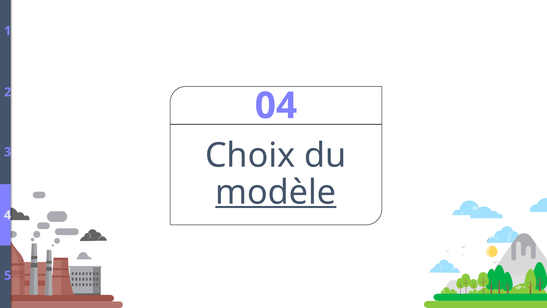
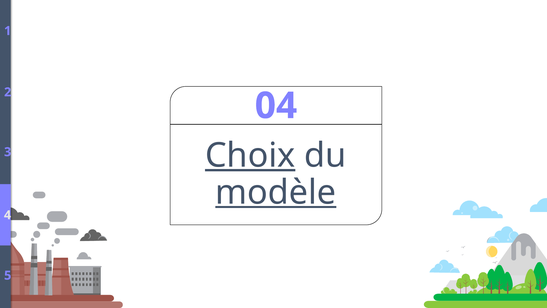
Choix underline: none -> present
